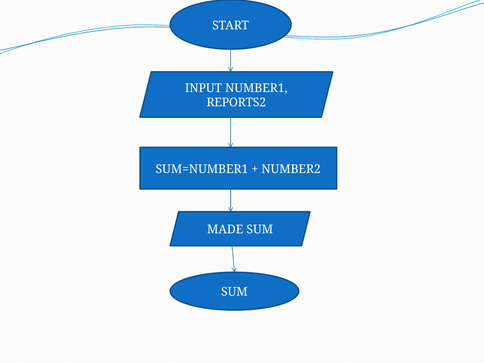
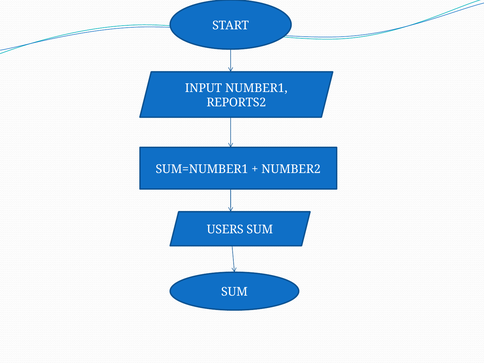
MADE: MADE -> USERS
